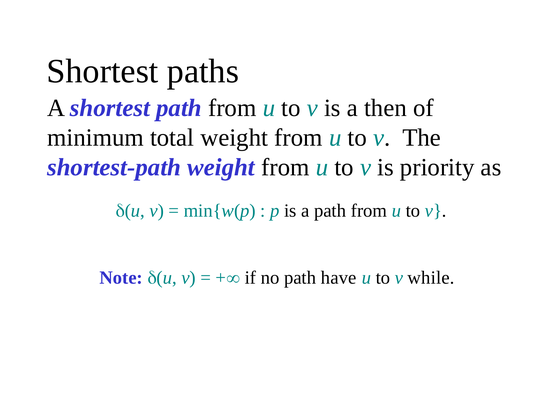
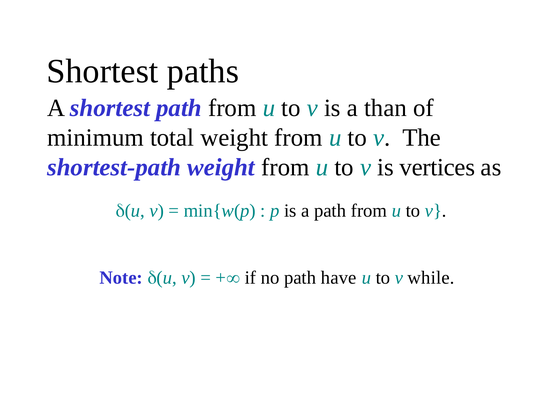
then: then -> than
priority: priority -> vertices
